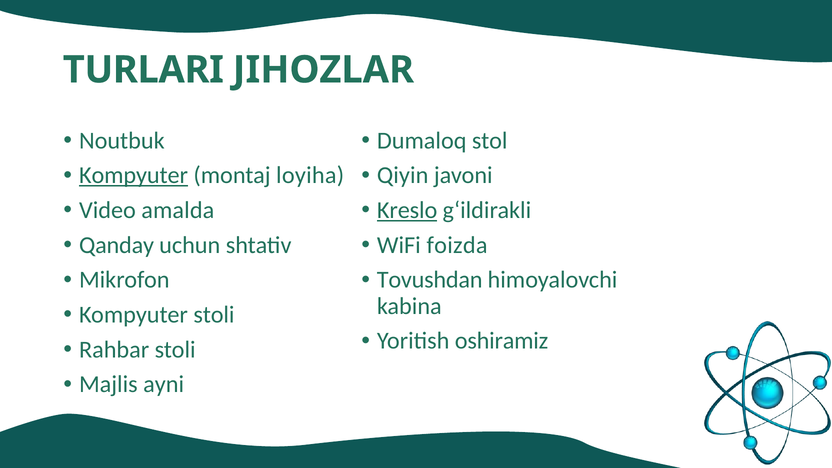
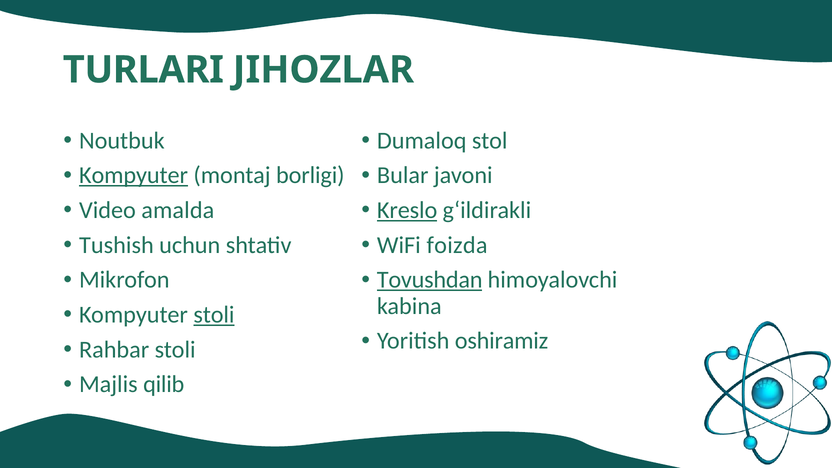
loyiha: loyiha -> borligi
Qiyin: Qiyin -> Bular
Qanday: Qanday -> Tushish
Tovushdan underline: none -> present
stoli at (214, 315) underline: none -> present
ayni: ayni -> qilib
